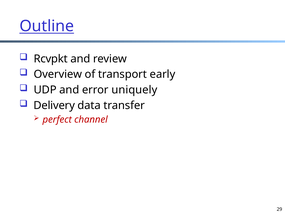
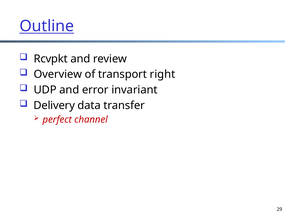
early: early -> right
uniquely: uniquely -> invariant
